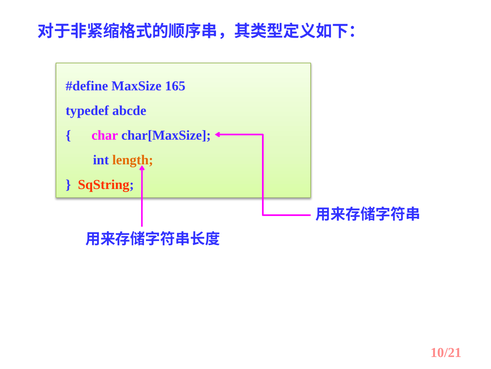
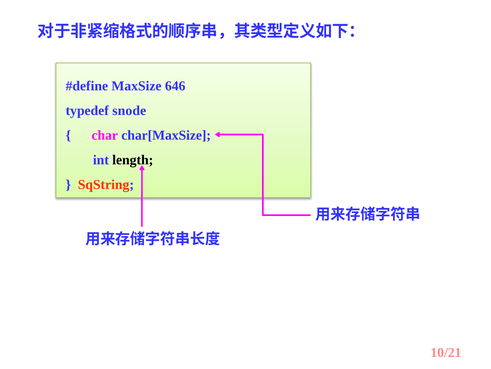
165: 165 -> 646
abcde: abcde -> snode
length colour: orange -> black
